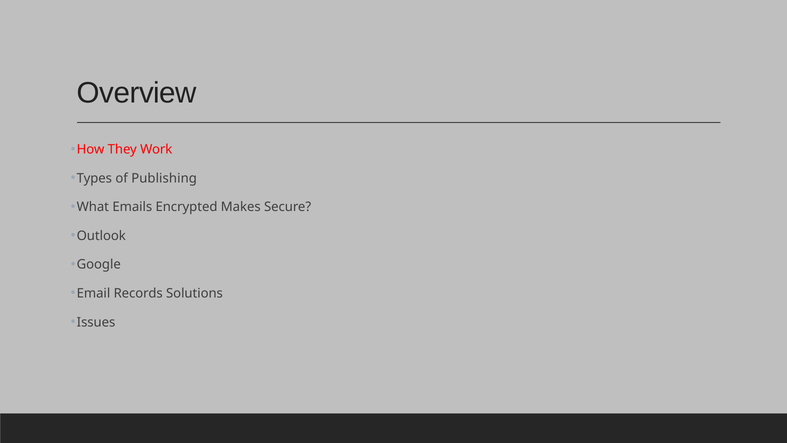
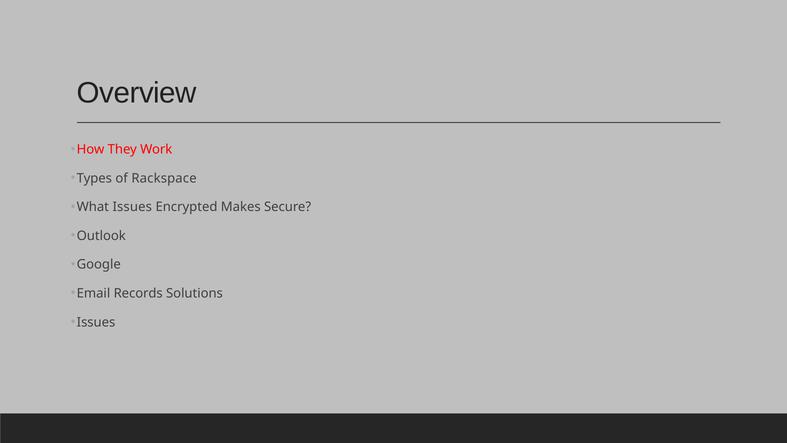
Publishing: Publishing -> Rackspace
What Emails: Emails -> Issues
